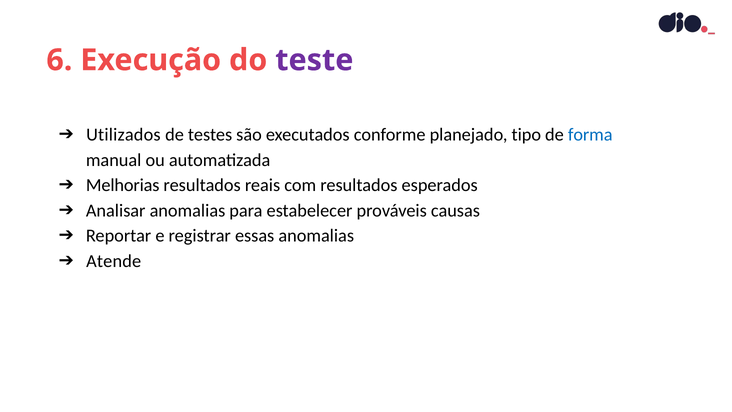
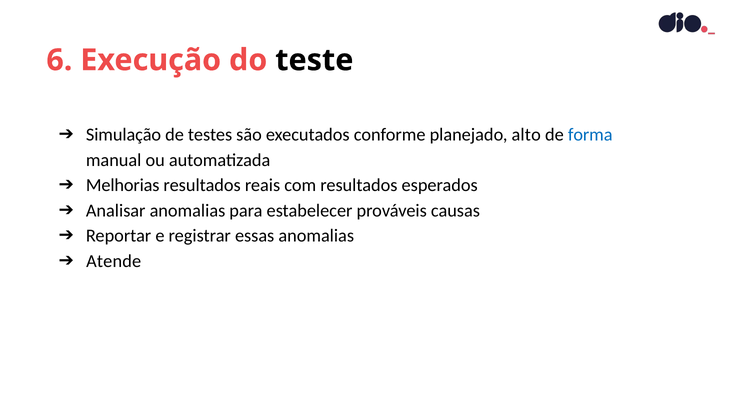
teste colour: purple -> black
Utilizados: Utilizados -> Simulação
tipo: tipo -> alto
